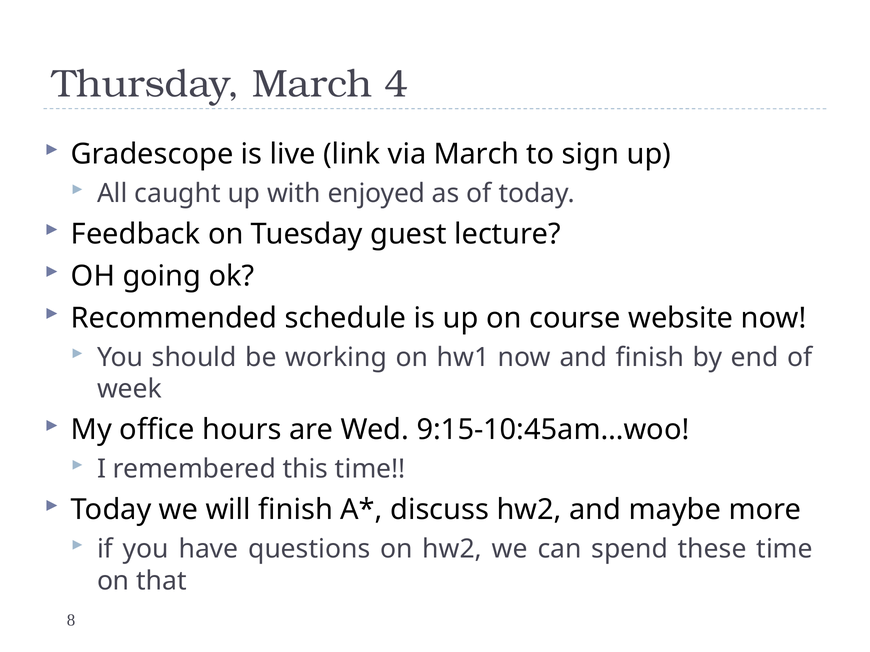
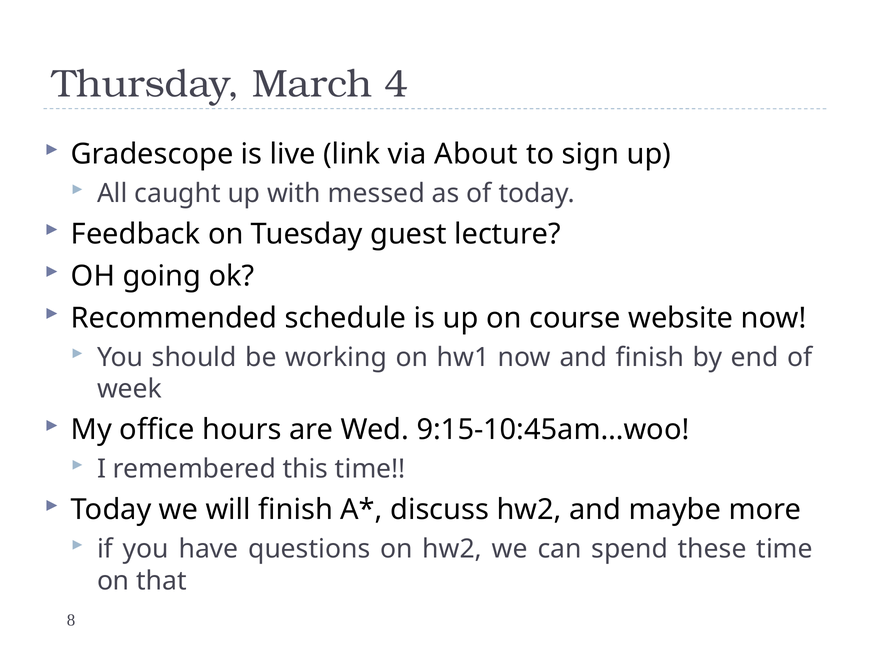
via March: March -> About
enjoyed: enjoyed -> messed
